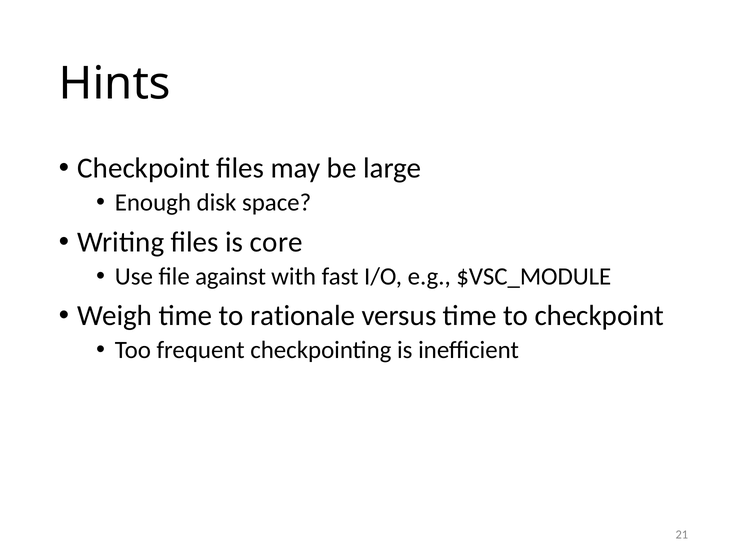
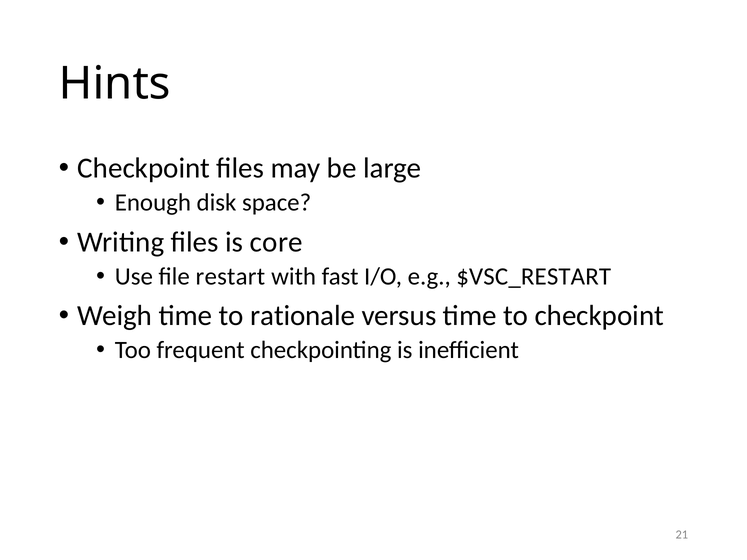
against: against -> restart
$VSC_MODULE: $VSC_MODULE -> $VSC_RESTART
